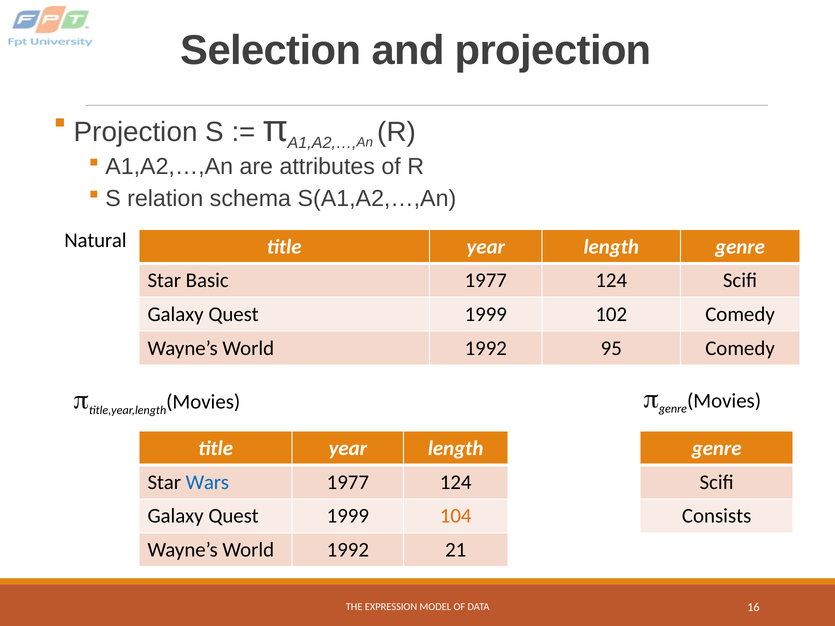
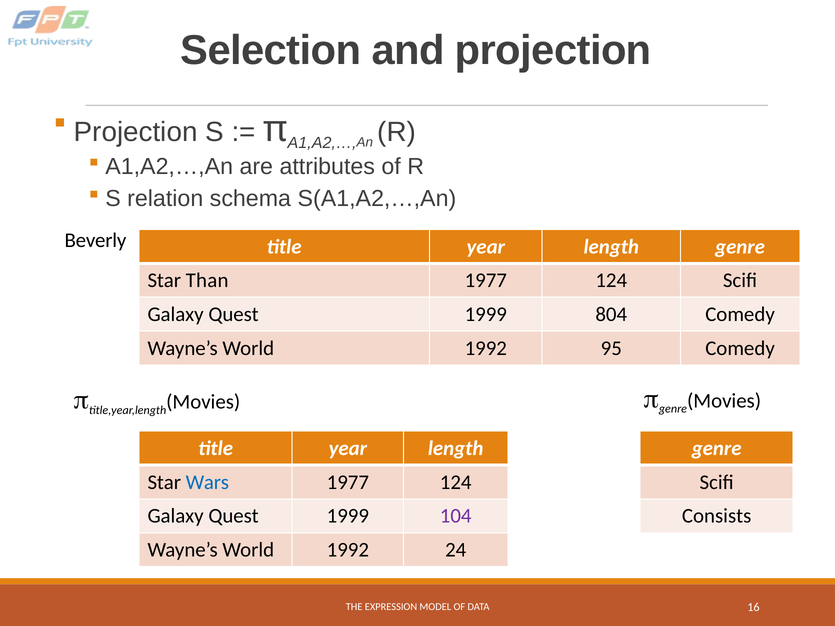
Natural: Natural -> Beverly
Basic: Basic -> Than
102: 102 -> 804
104 colour: orange -> purple
21: 21 -> 24
